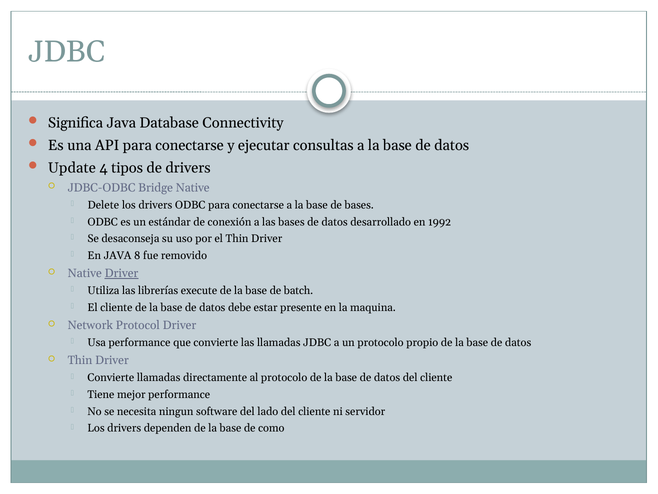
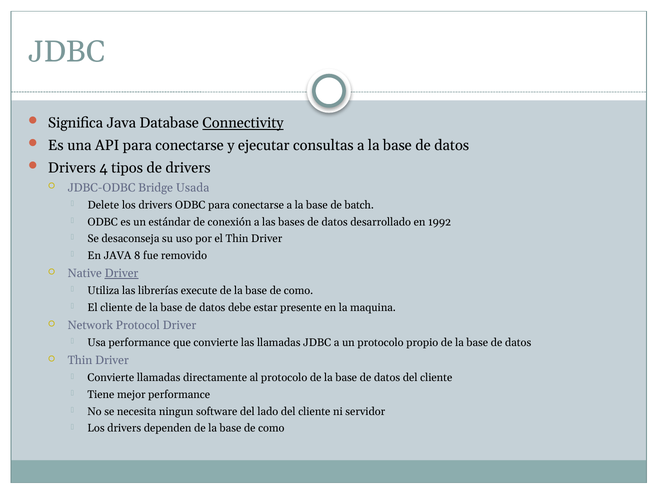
Connectivity underline: none -> present
Update at (72, 168): Update -> Drivers
Bridge Native: Native -> Usada
de bases: bases -> batch
batch at (299, 290): batch -> como
